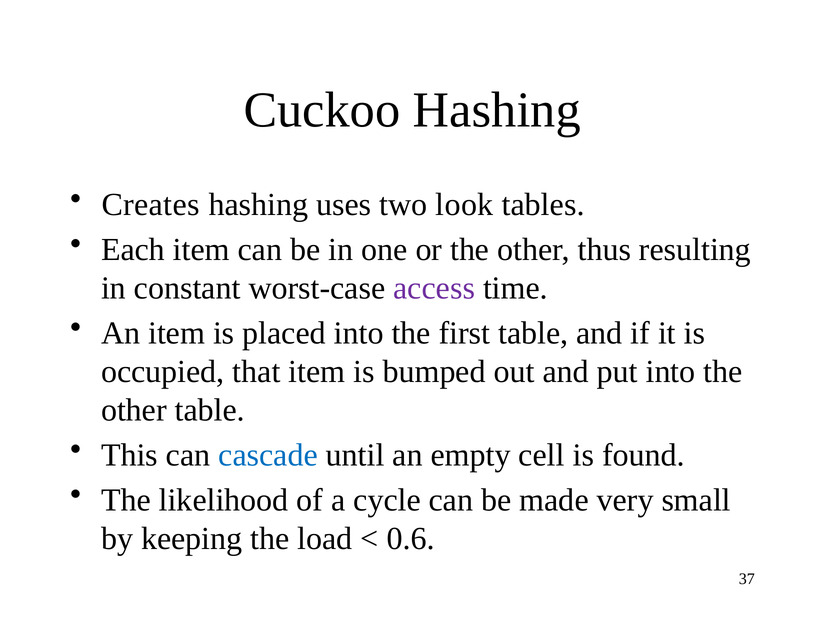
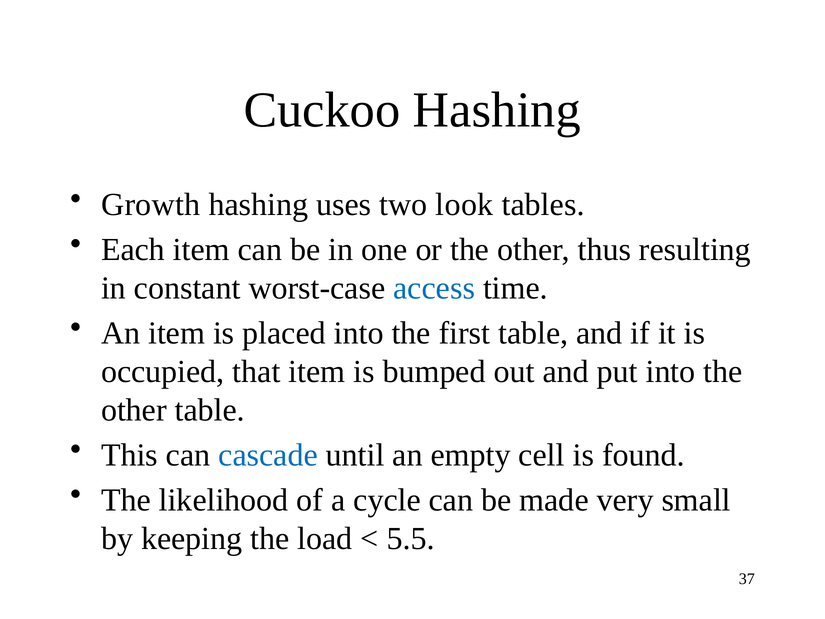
Creates: Creates -> Growth
access colour: purple -> blue
0.6: 0.6 -> 5.5
